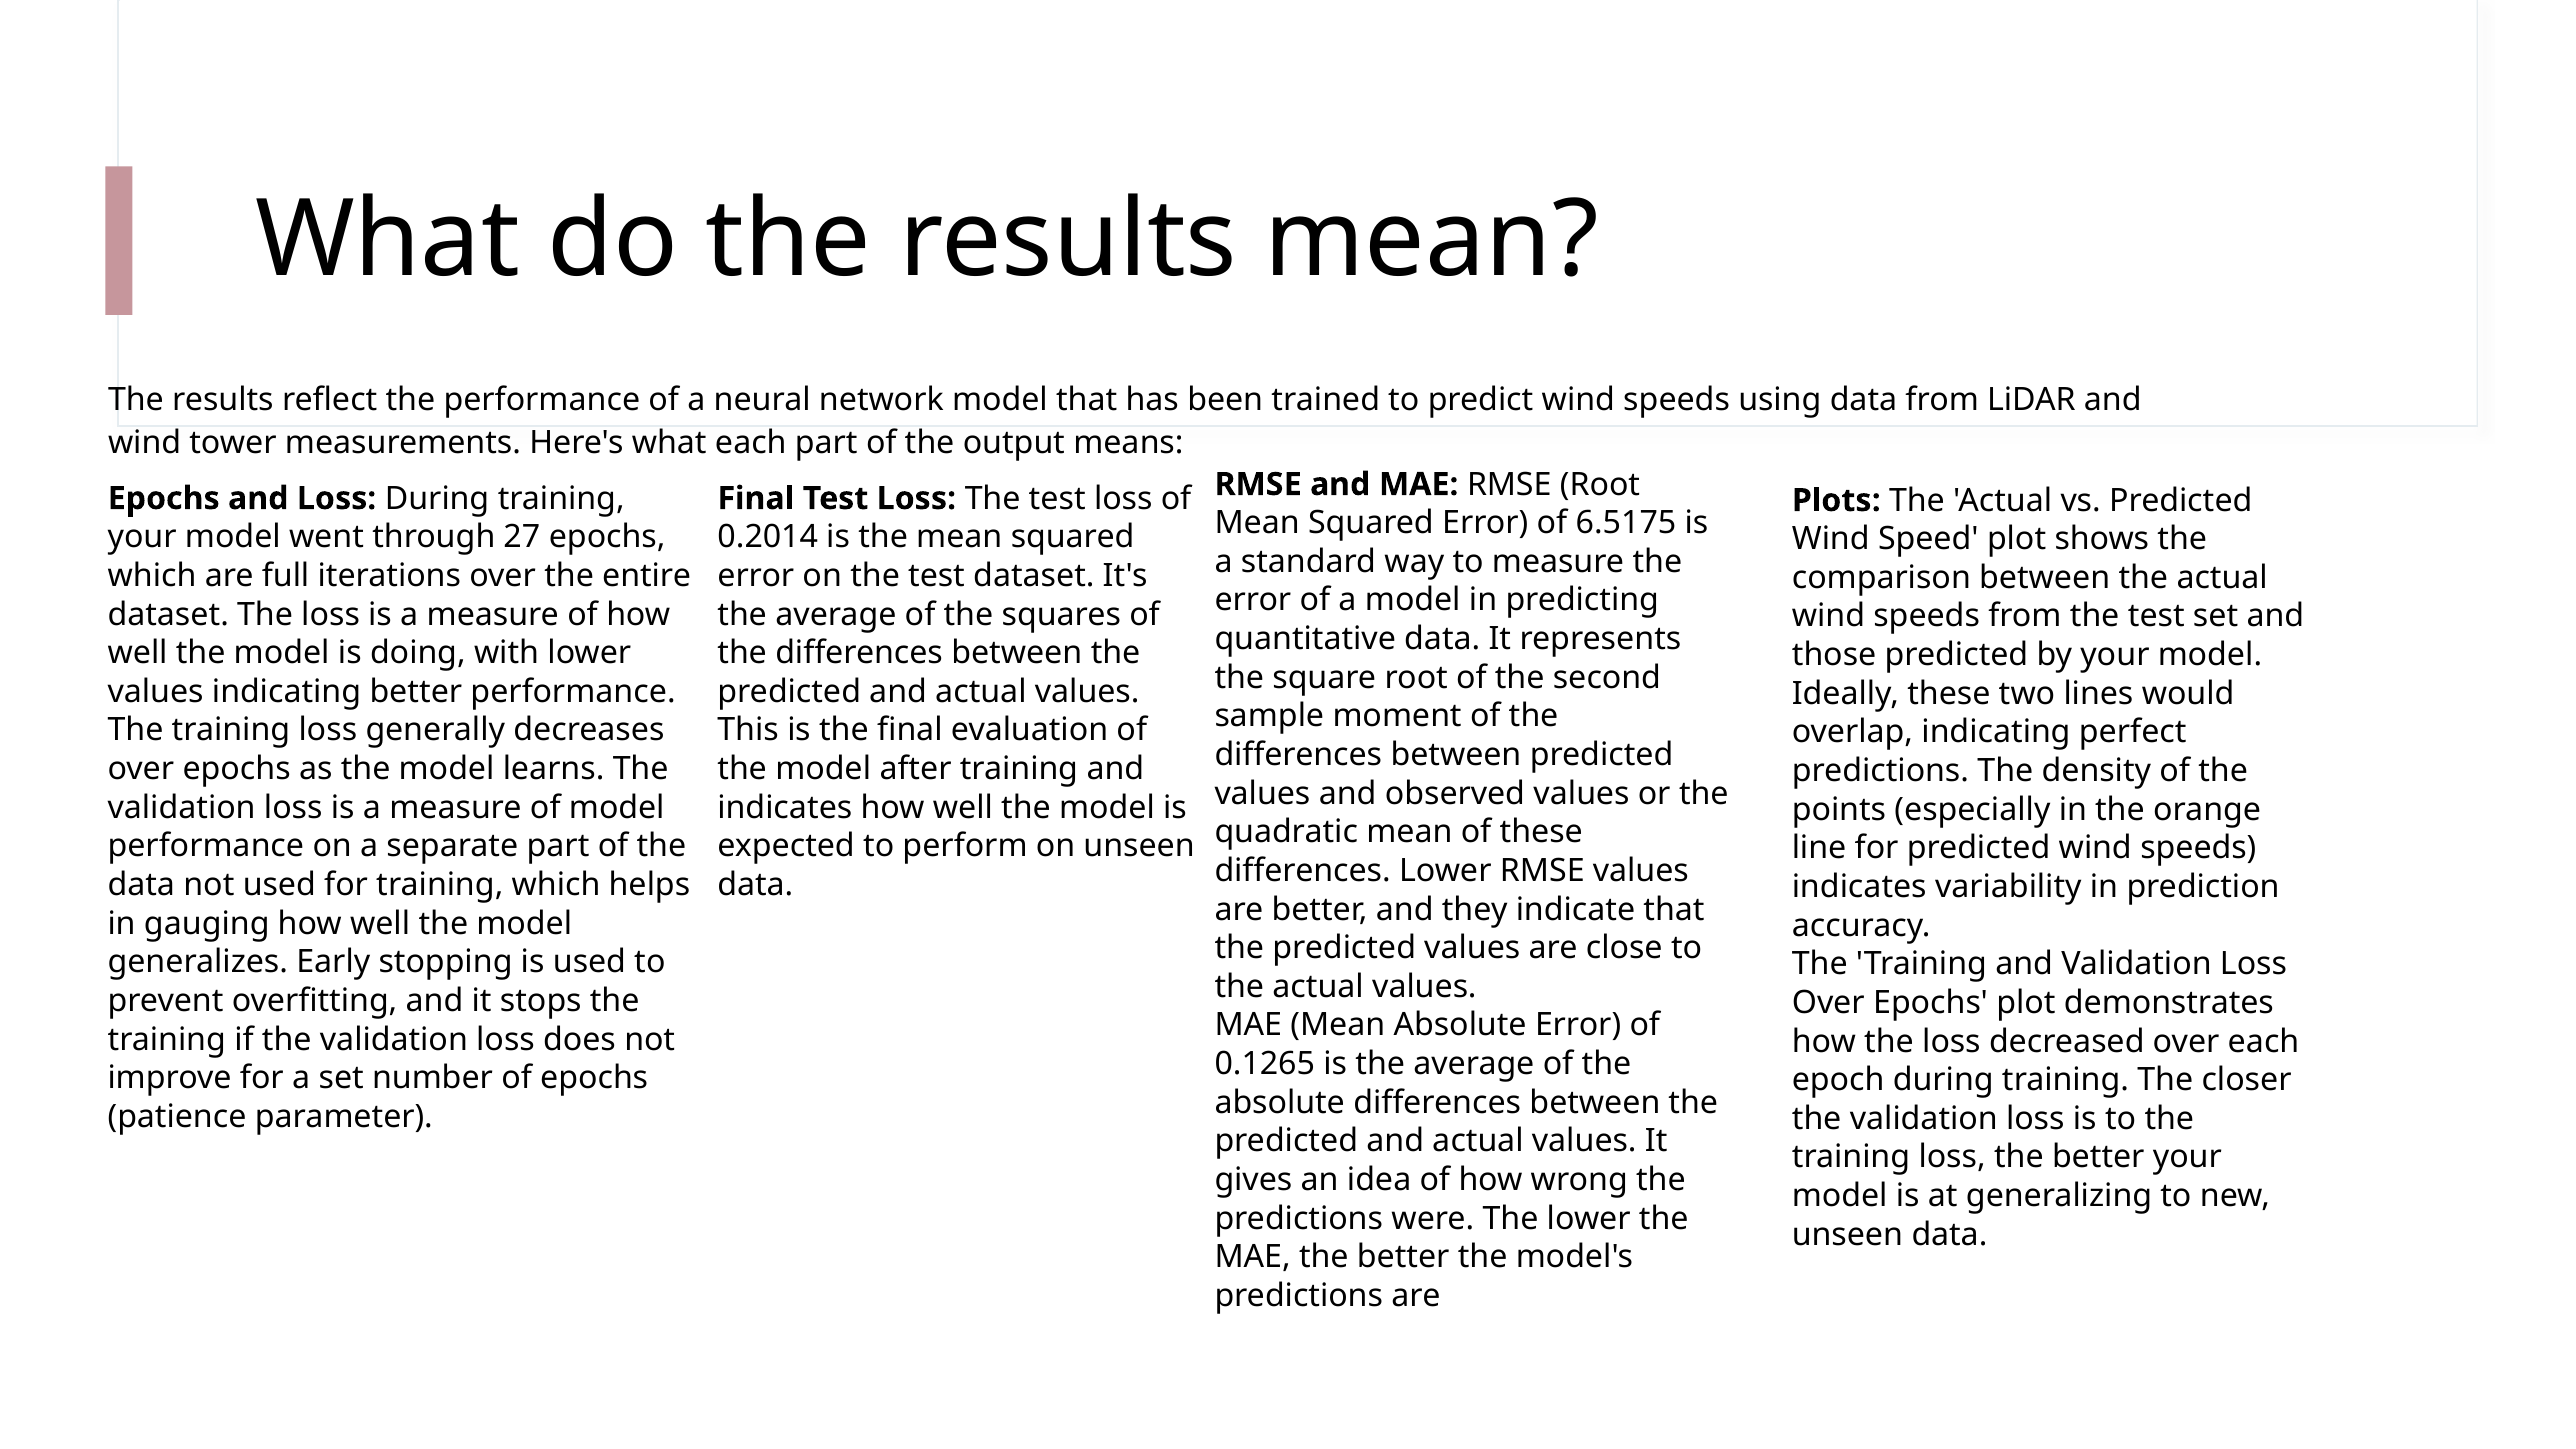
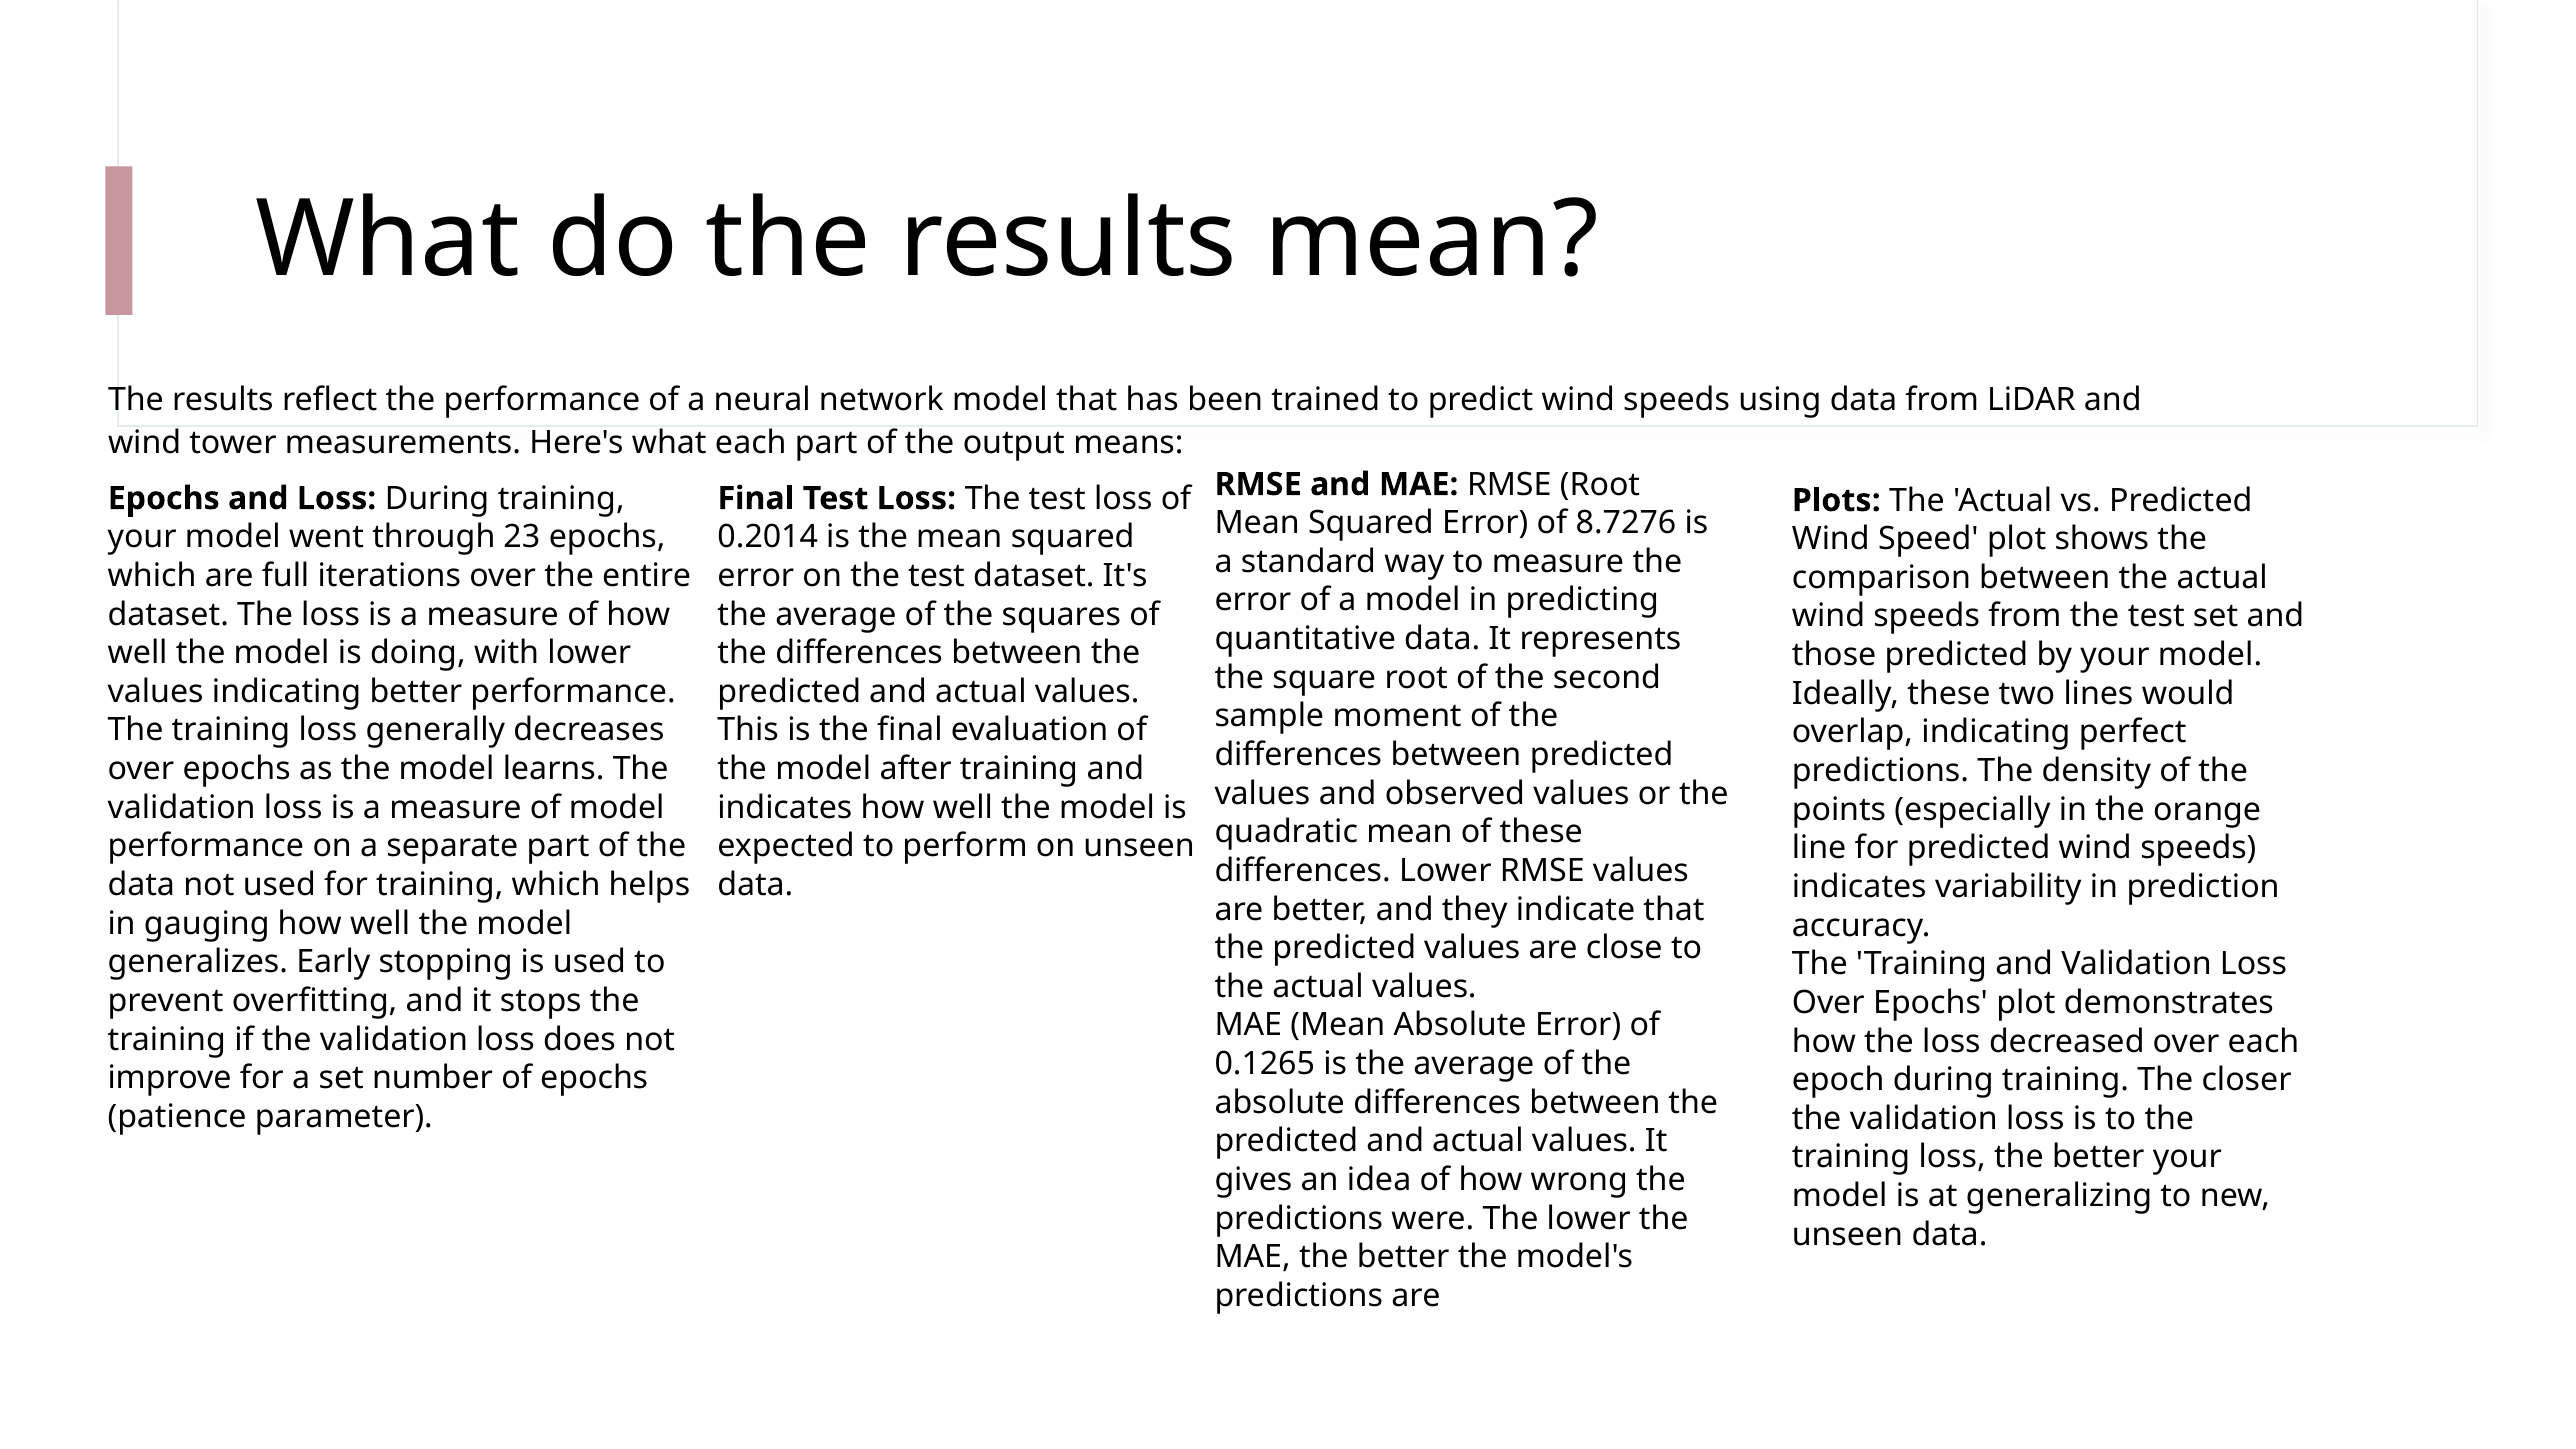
6.5175: 6.5175 -> 8.7276
27: 27 -> 23
